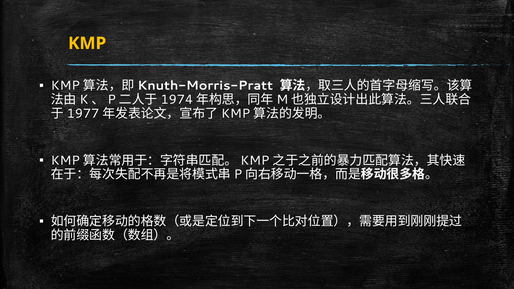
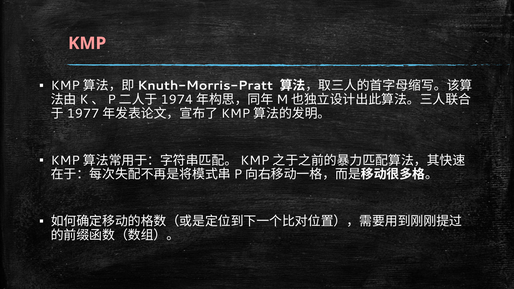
KMP colour: yellow -> pink
